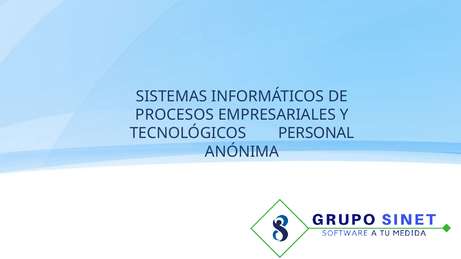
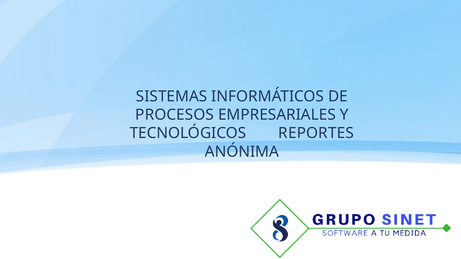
PERSONAL: PERSONAL -> REPORTES
